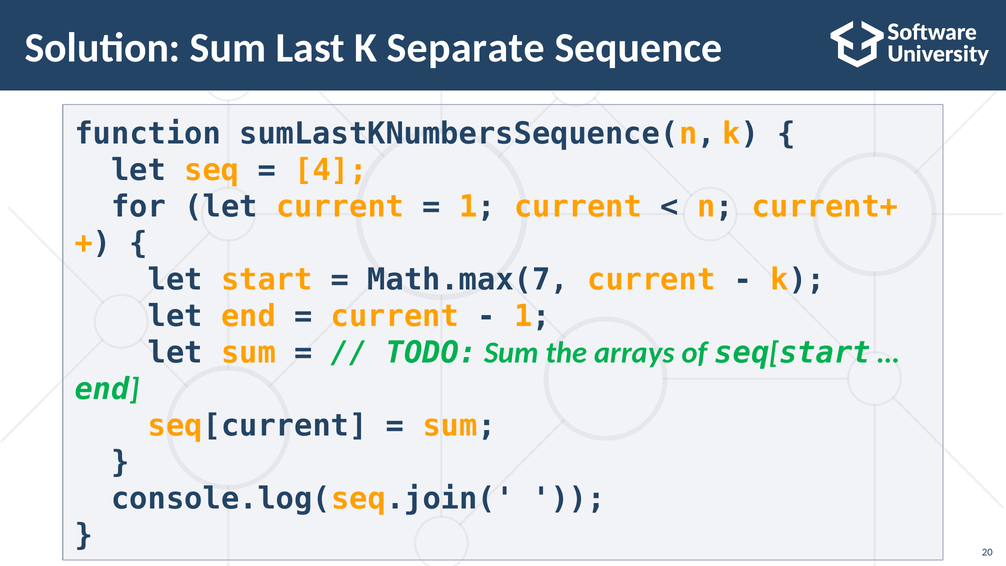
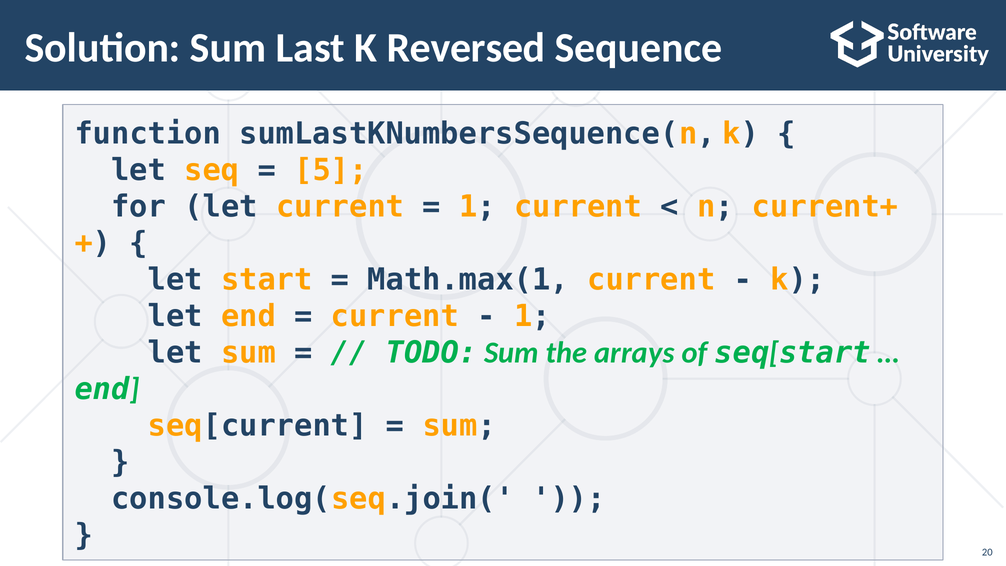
Separate: Separate -> Reversed
4: 4 -> 5
Math.max(7: Math.max(7 -> Math.max(1
